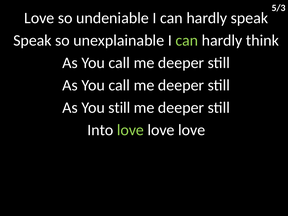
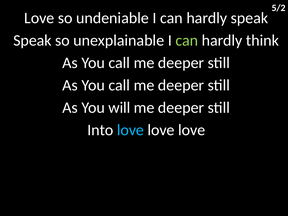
5/3: 5/3 -> 5/2
You still: still -> will
love at (130, 130) colour: light green -> light blue
